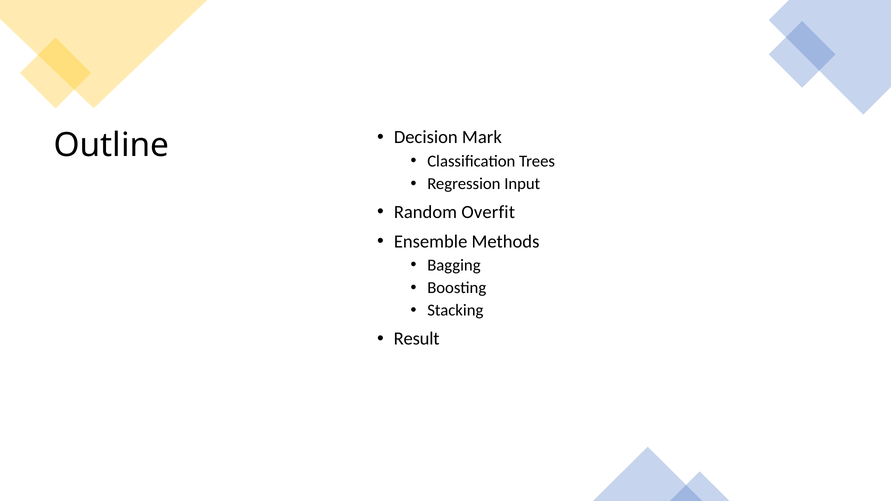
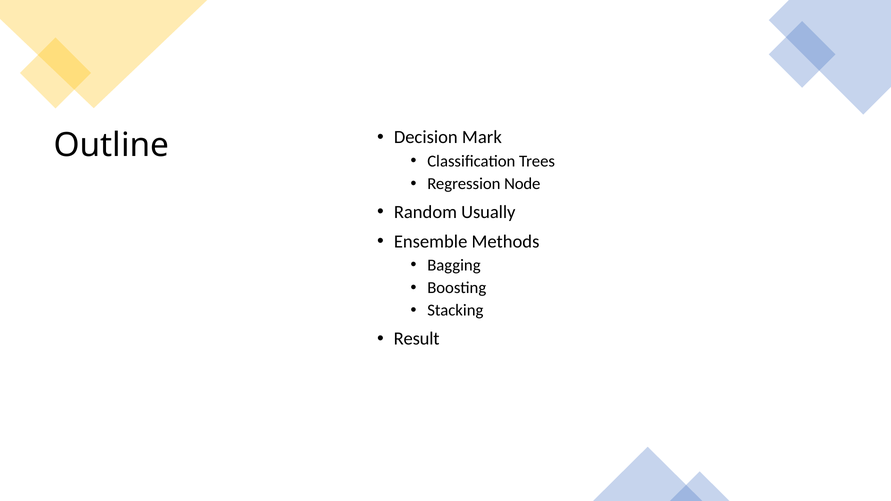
Input: Input -> Node
Overfit: Overfit -> Usually
